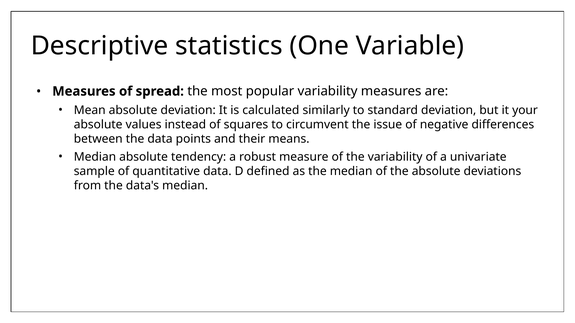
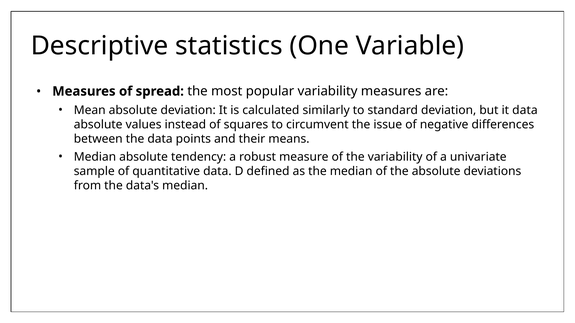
it your: your -> data
